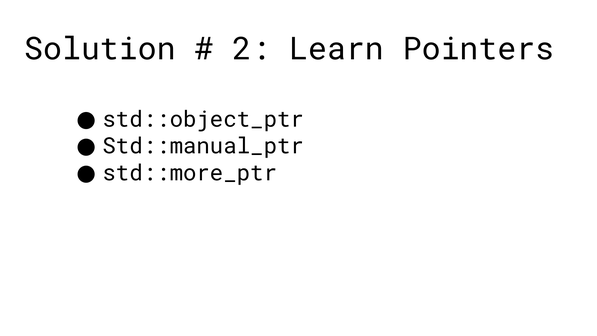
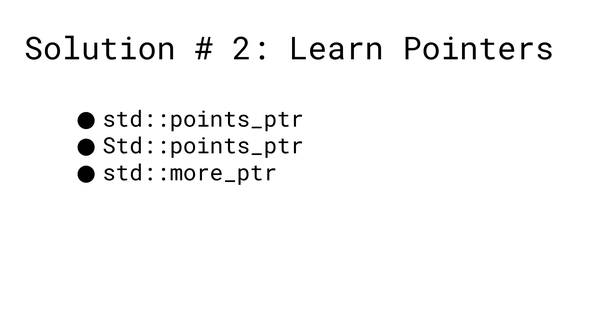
std::object_ptr at (203, 119): std::object_ptr -> std::points_ptr
Std::manual_ptr at (203, 146): Std::manual_ptr -> Std::points_ptr
